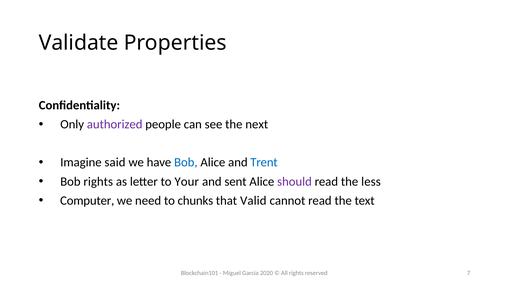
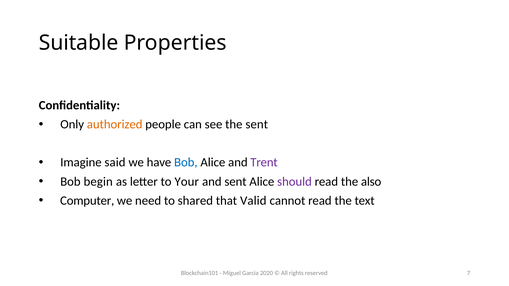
Validate: Validate -> Suitable
authorized colour: purple -> orange
the next: next -> sent
Trent colour: blue -> purple
Bob rights: rights -> begin
less: less -> also
chunks: chunks -> shared
